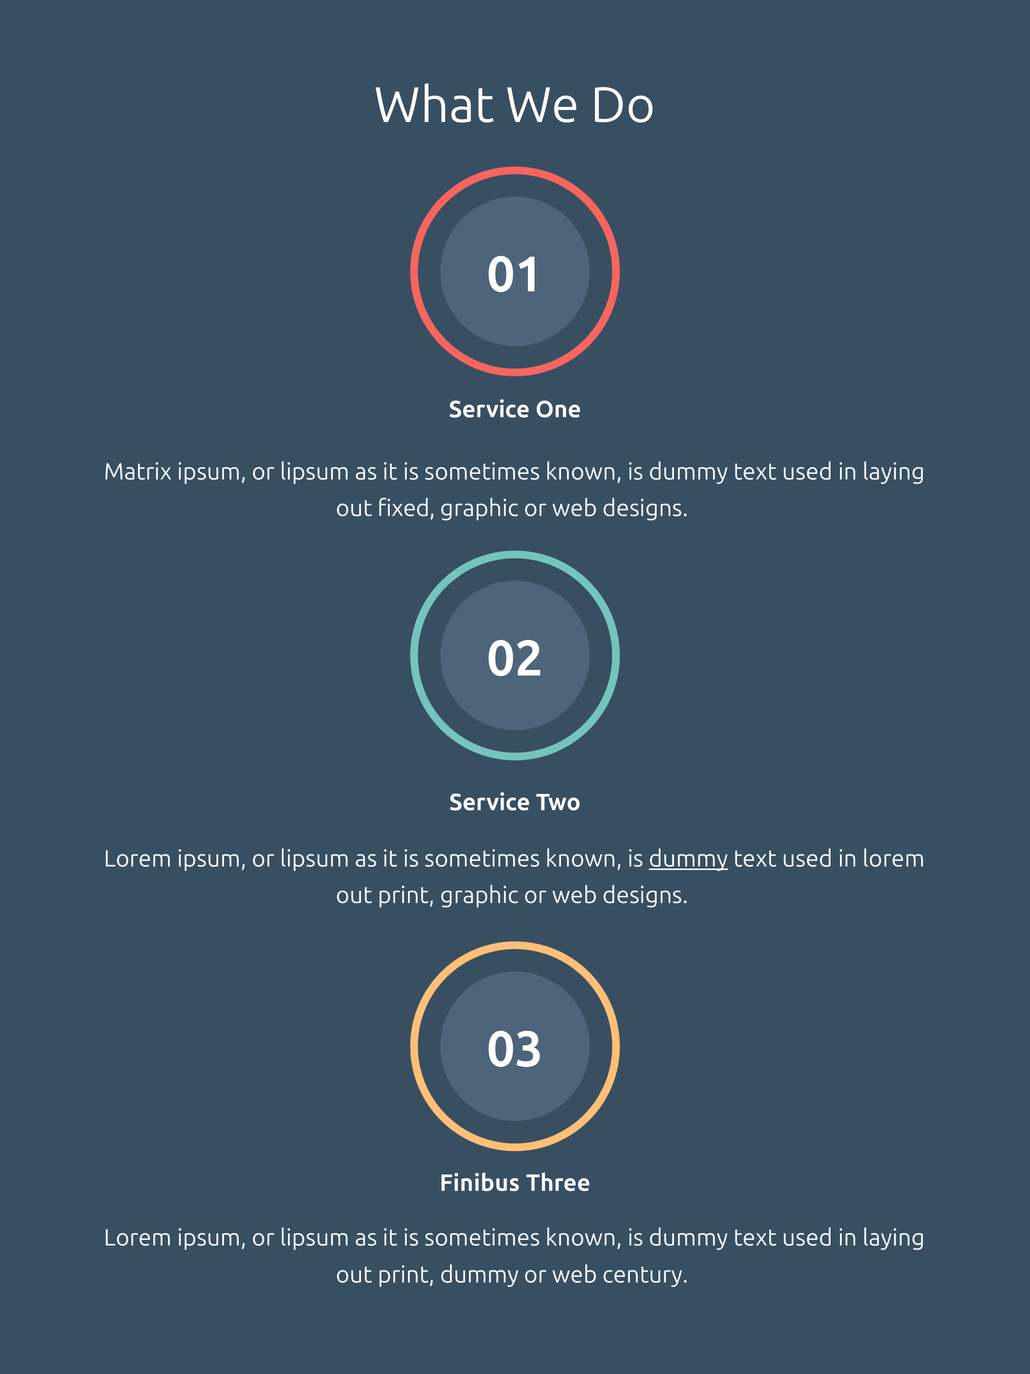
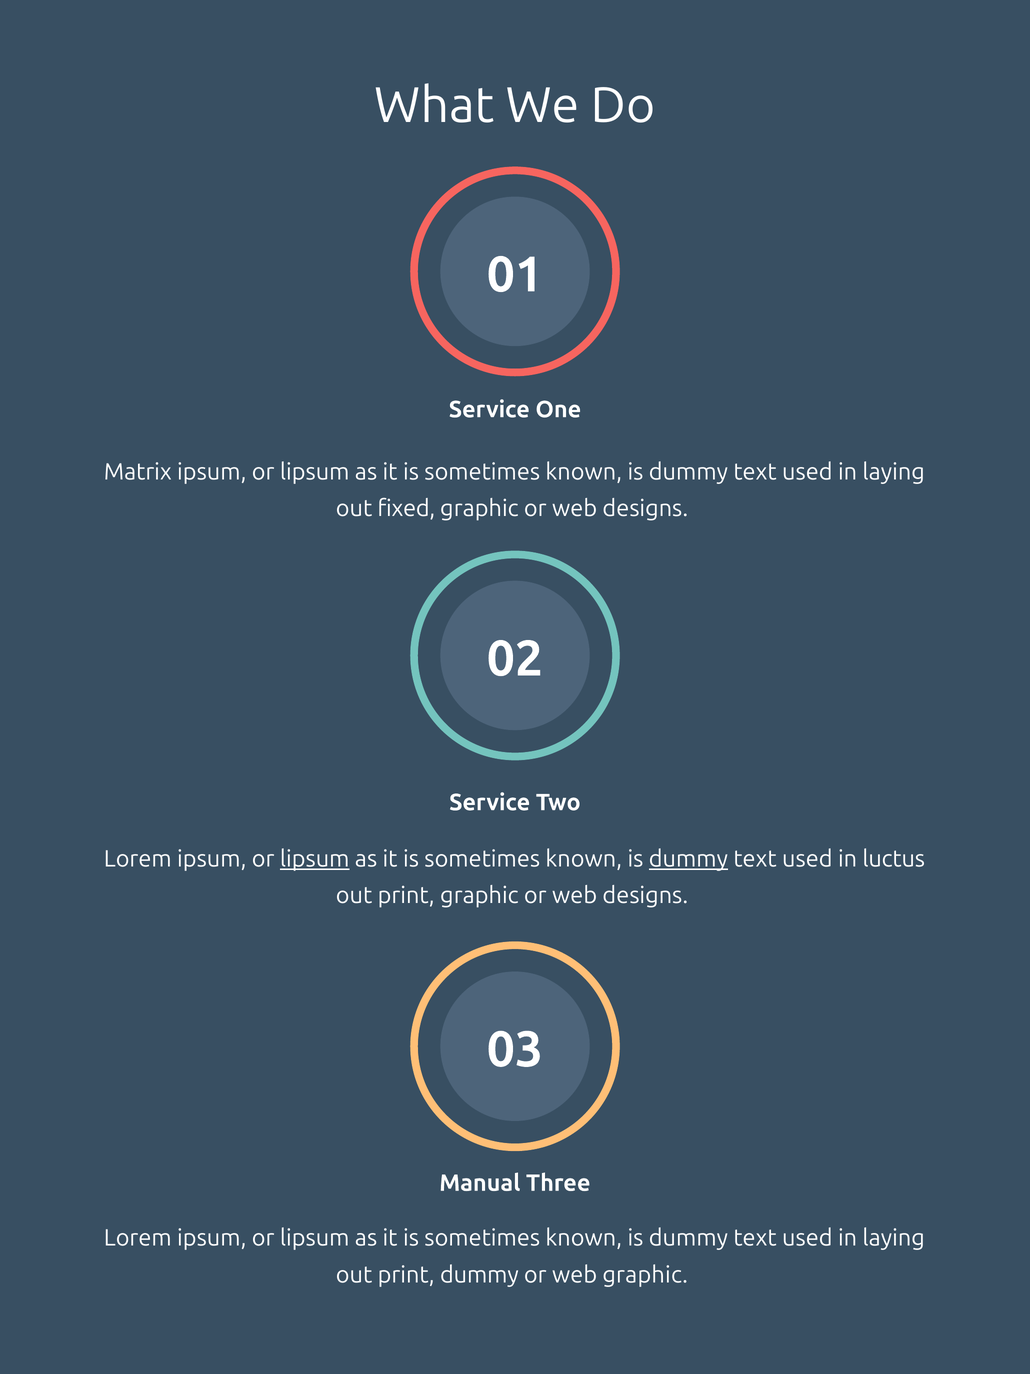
lipsum at (315, 859) underline: none -> present
in lorem: lorem -> luctus
Finibus: Finibus -> Manual
web century: century -> graphic
